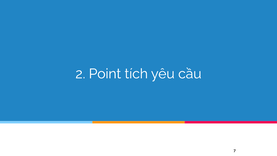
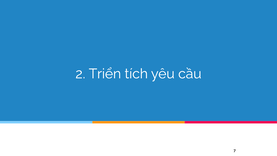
Point: Point -> Triển
